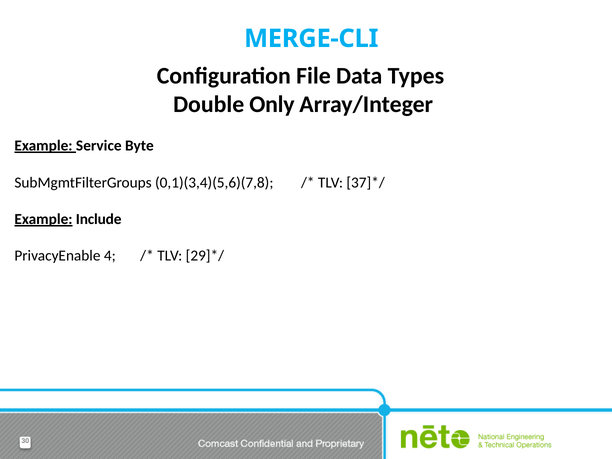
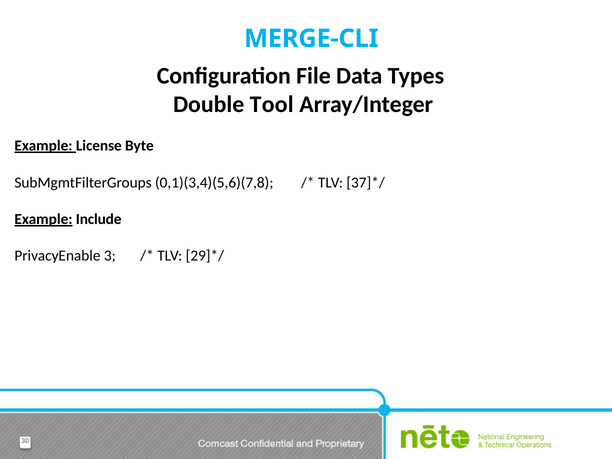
Only: Only -> Tool
Service: Service -> License
4: 4 -> 3
